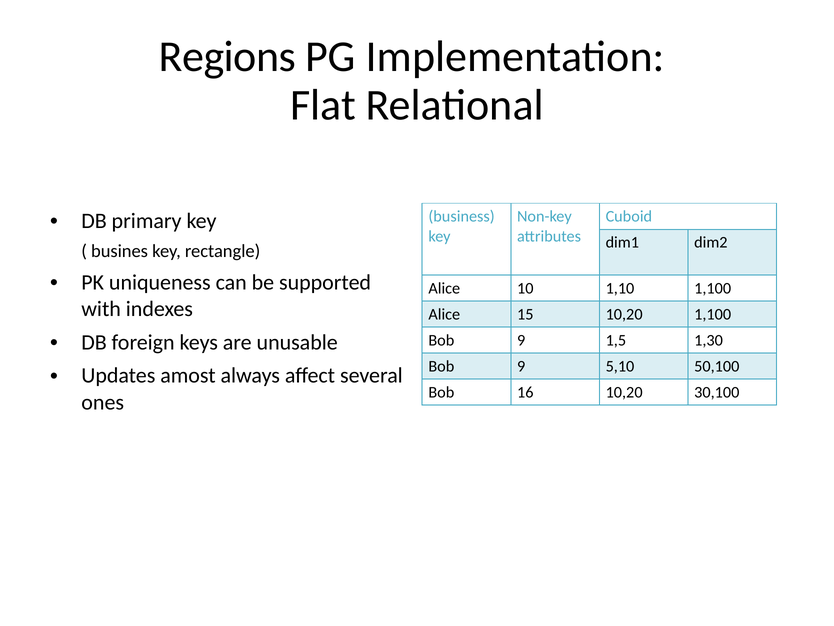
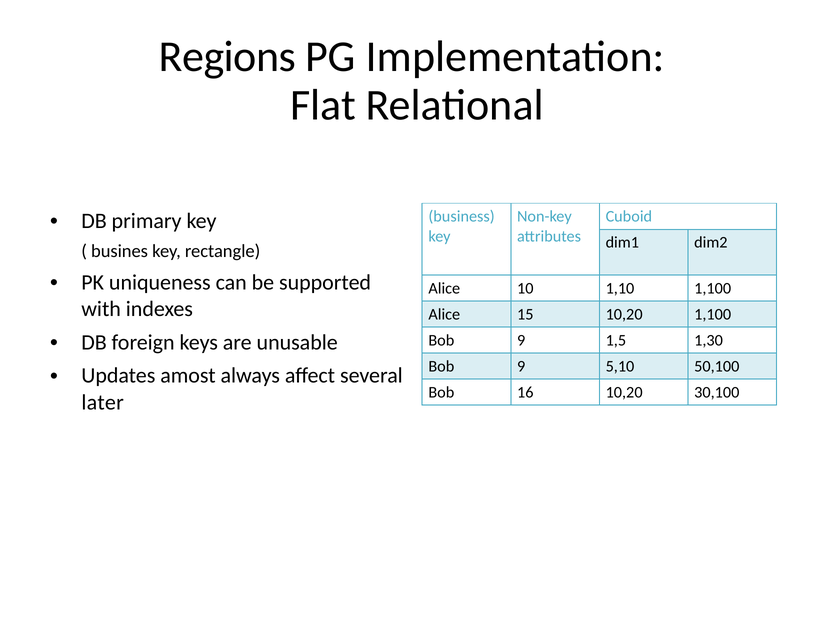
ones: ones -> later
